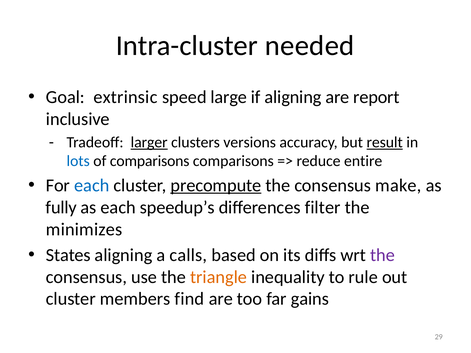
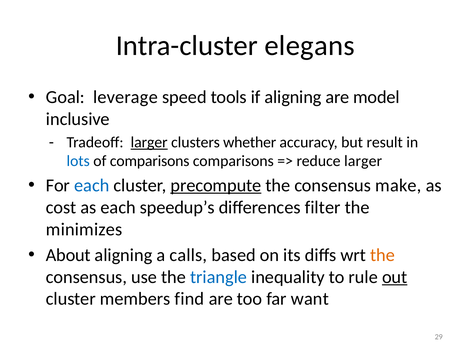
needed: needed -> elegans
extrinsic: extrinsic -> leverage
large: large -> tools
report: report -> model
versions: versions -> whether
result underline: present -> none
reduce entire: entire -> larger
fully: fully -> cost
States: States -> About
the at (383, 255) colour: purple -> orange
triangle colour: orange -> blue
out underline: none -> present
gains: gains -> want
